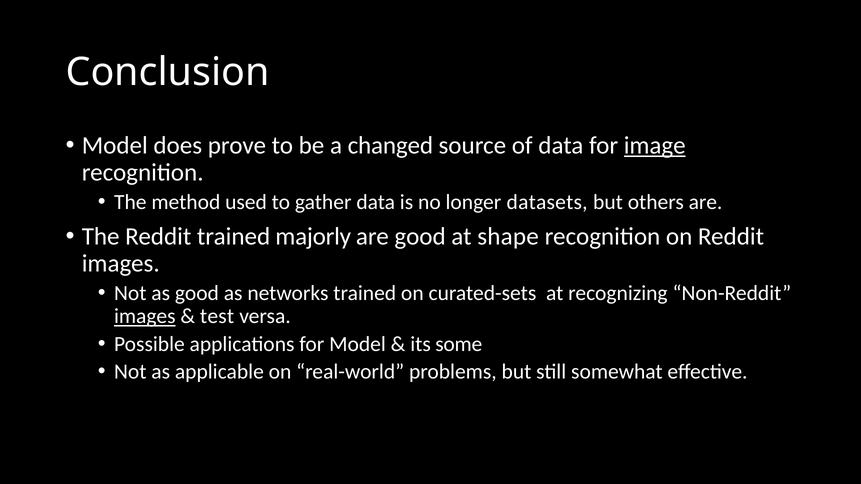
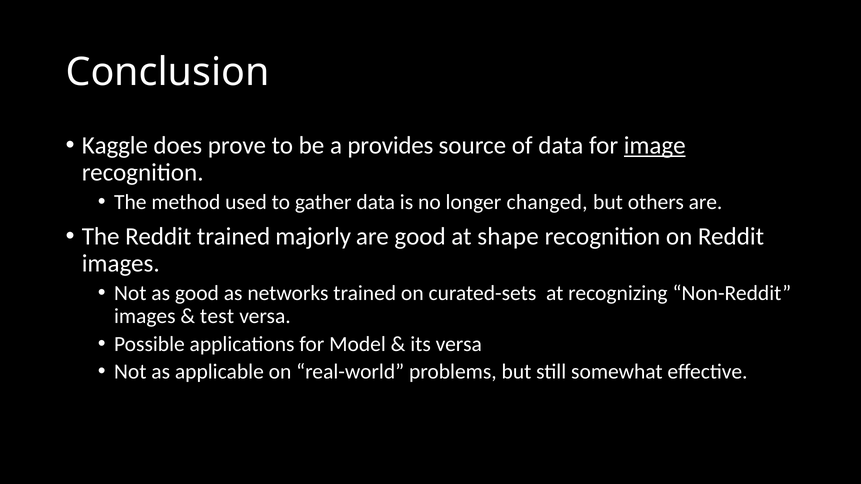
Model at (115, 146): Model -> Kaggle
changed: changed -> provides
datasets: datasets -> changed
images at (145, 317) underline: present -> none
its some: some -> versa
